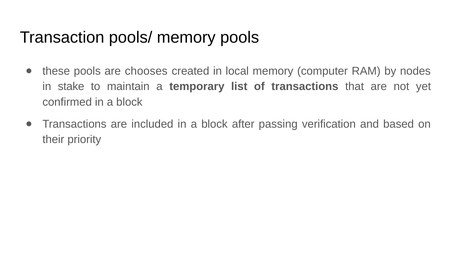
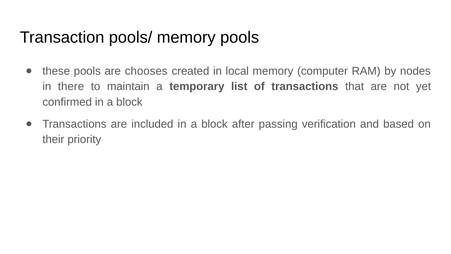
stake: stake -> there
